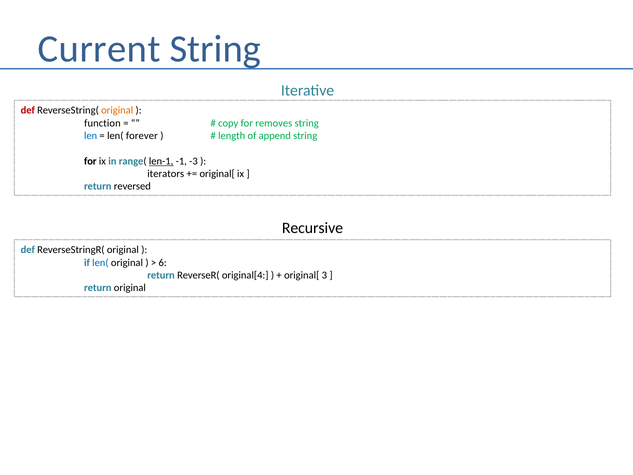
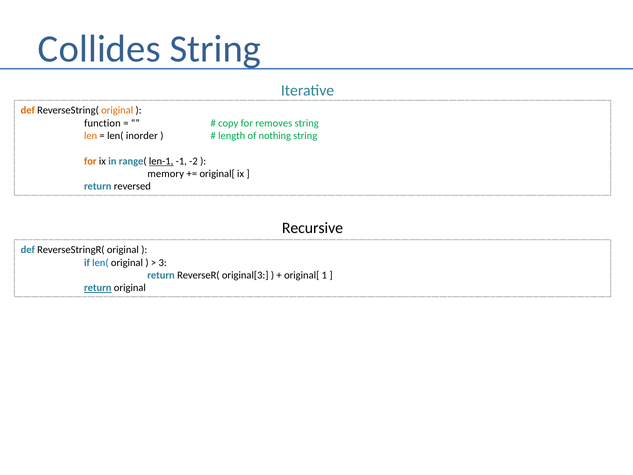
Current: Current -> Collides
def at (28, 110) colour: red -> orange
len colour: blue -> orange
forever: forever -> inorder
append: append -> nothing
for at (90, 161) colour: black -> orange
-3: -3 -> -2
iterators: iterators -> memory
6: 6 -> 3
original[4: original[4 -> original[3
3: 3 -> 1
return at (98, 288) underline: none -> present
